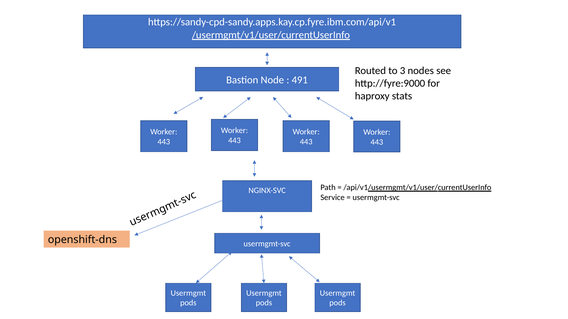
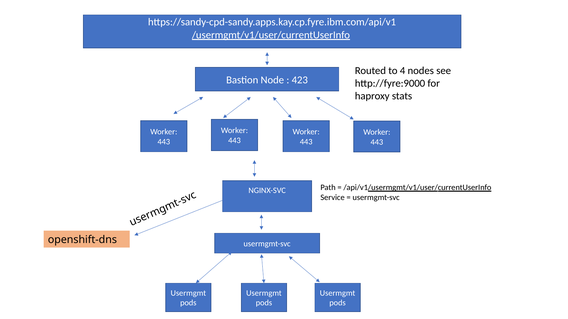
3: 3 -> 4
491: 491 -> 423
